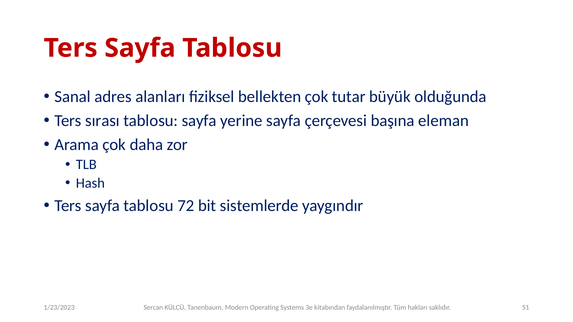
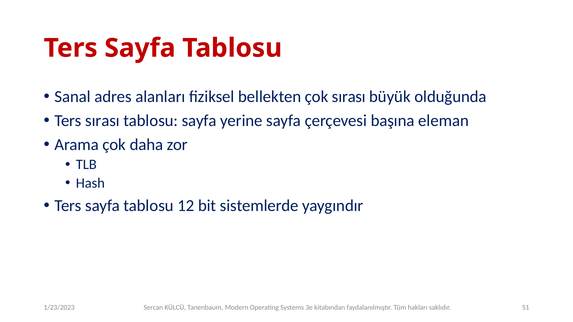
çok tutar: tutar -> sırası
72: 72 -> 12
